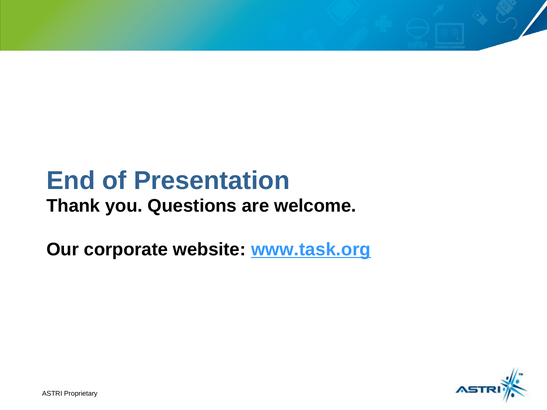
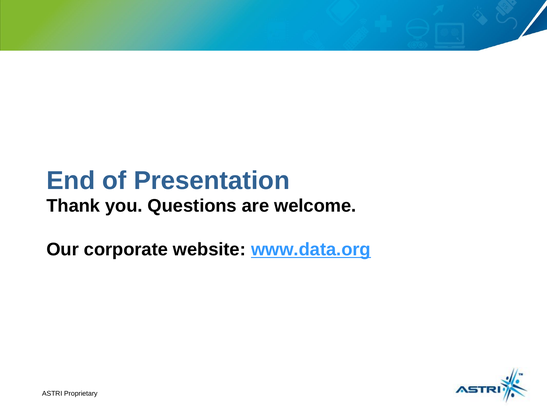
www.task.org: www.task.org -> www.data.org
